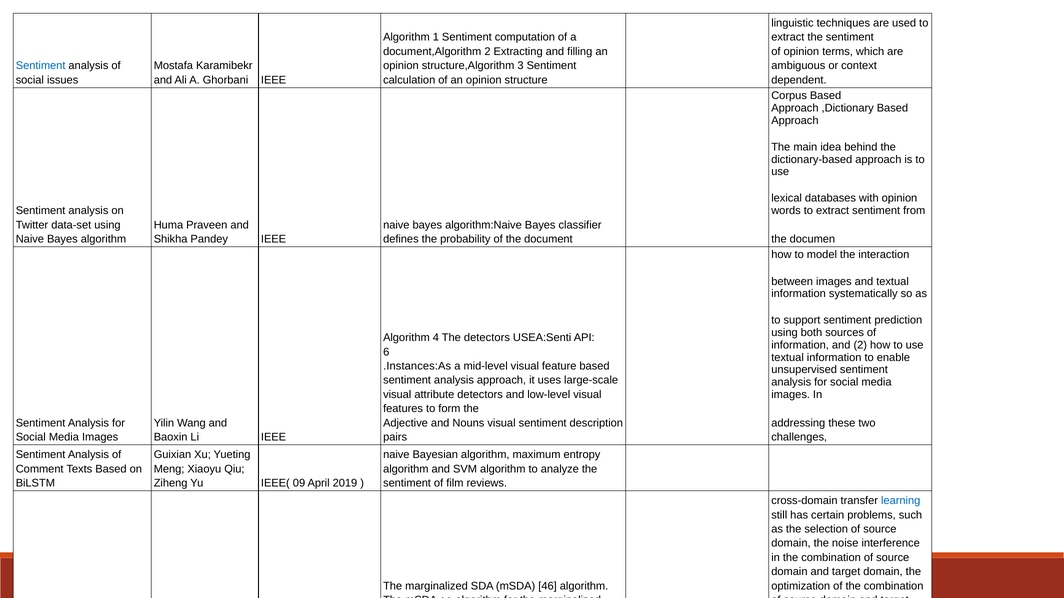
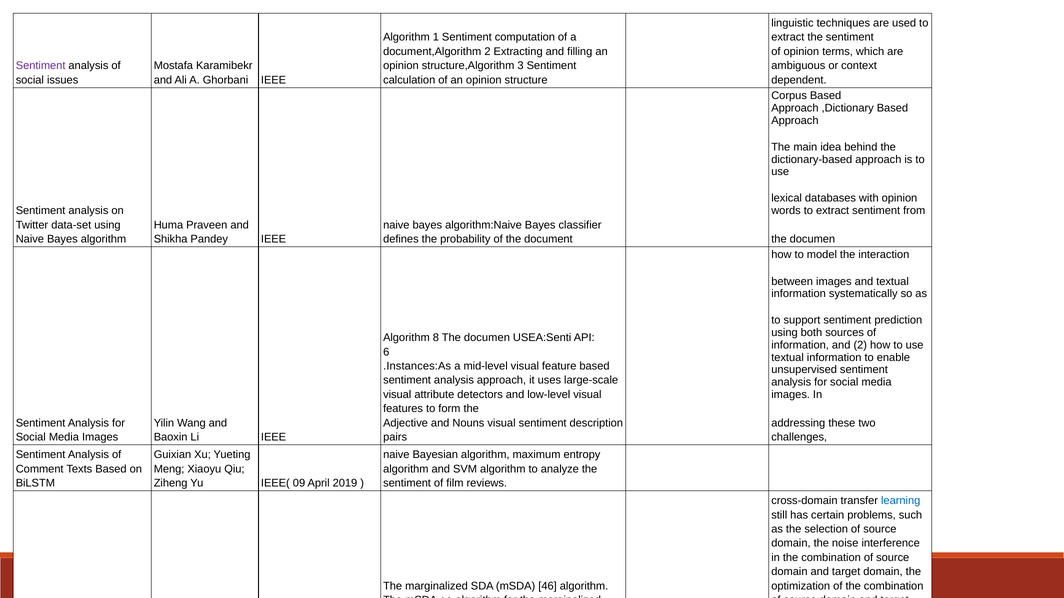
Sentiment at (41, 66) colour: blue -> purple
4: 4 -> 8
detectors at (487, 338): detectors -> documen
